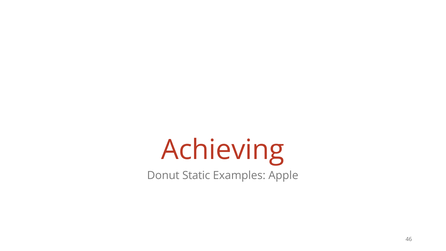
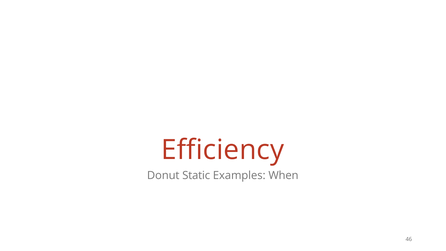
Achieving: Achieving -> Efficiency
Apple: Apple -> When
